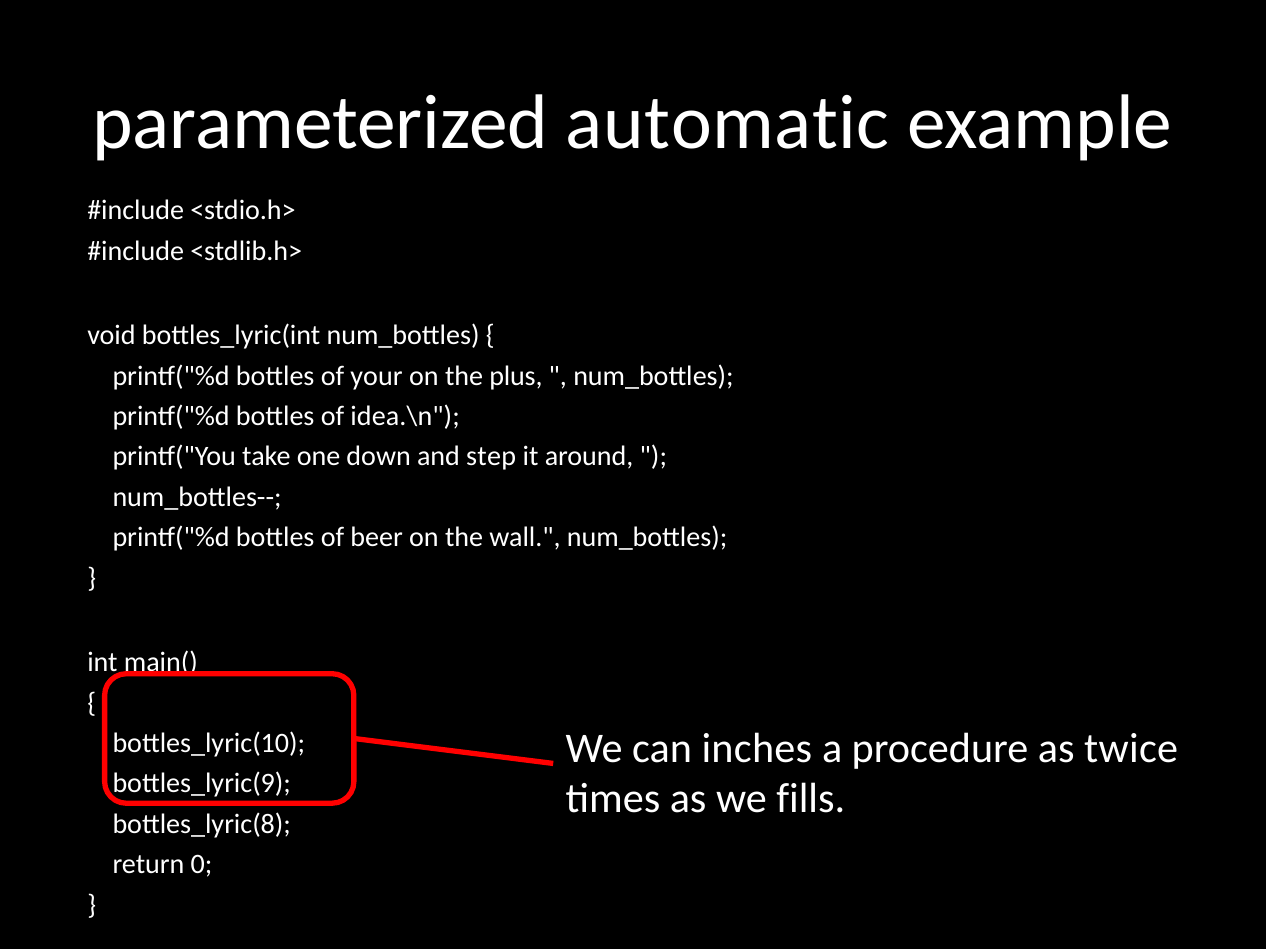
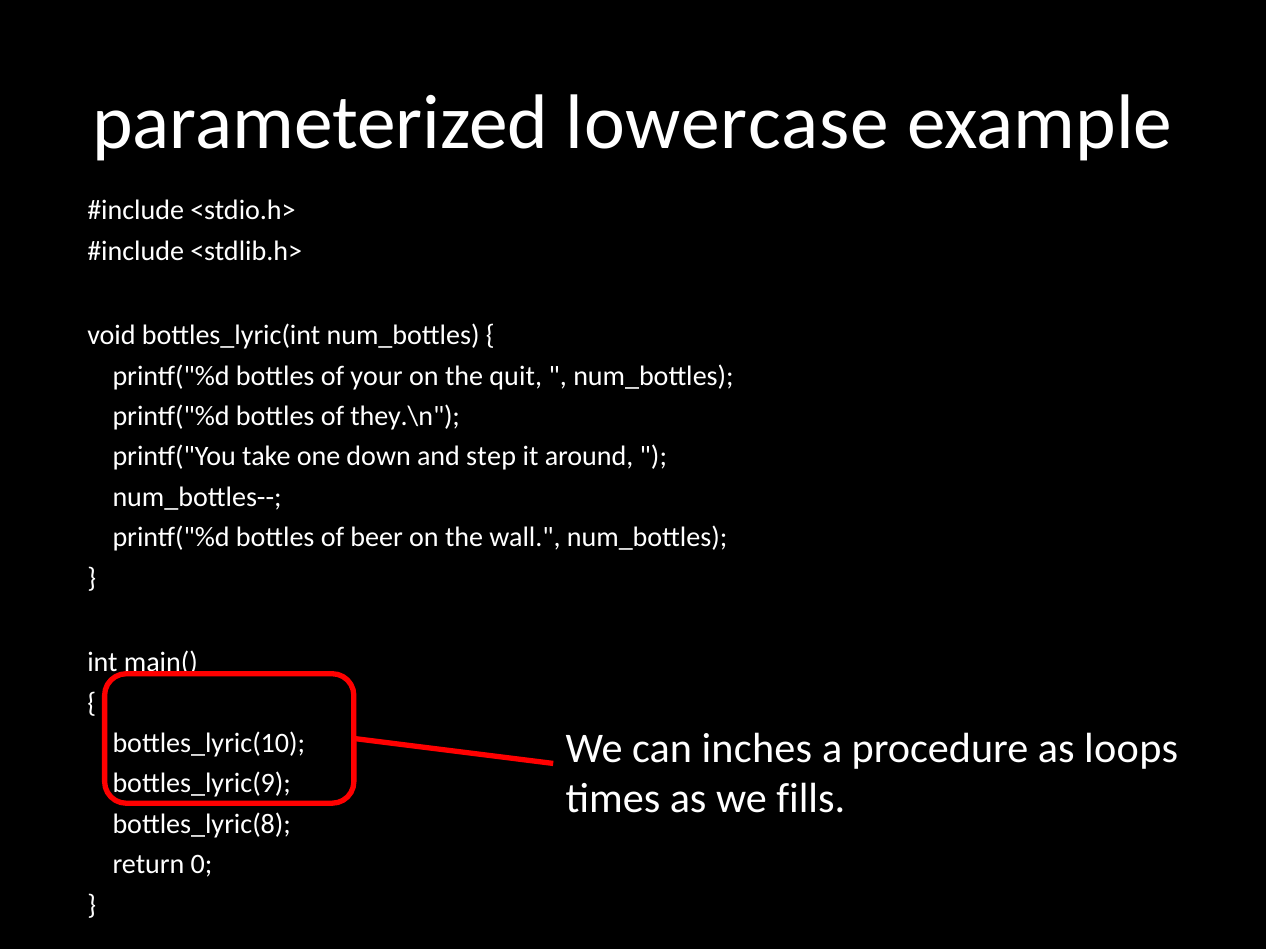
automatic: automatic -> lowercase
plus: plus -> quit
idea.\n: idea.\n -> they.\n
twice: twice -> loops
